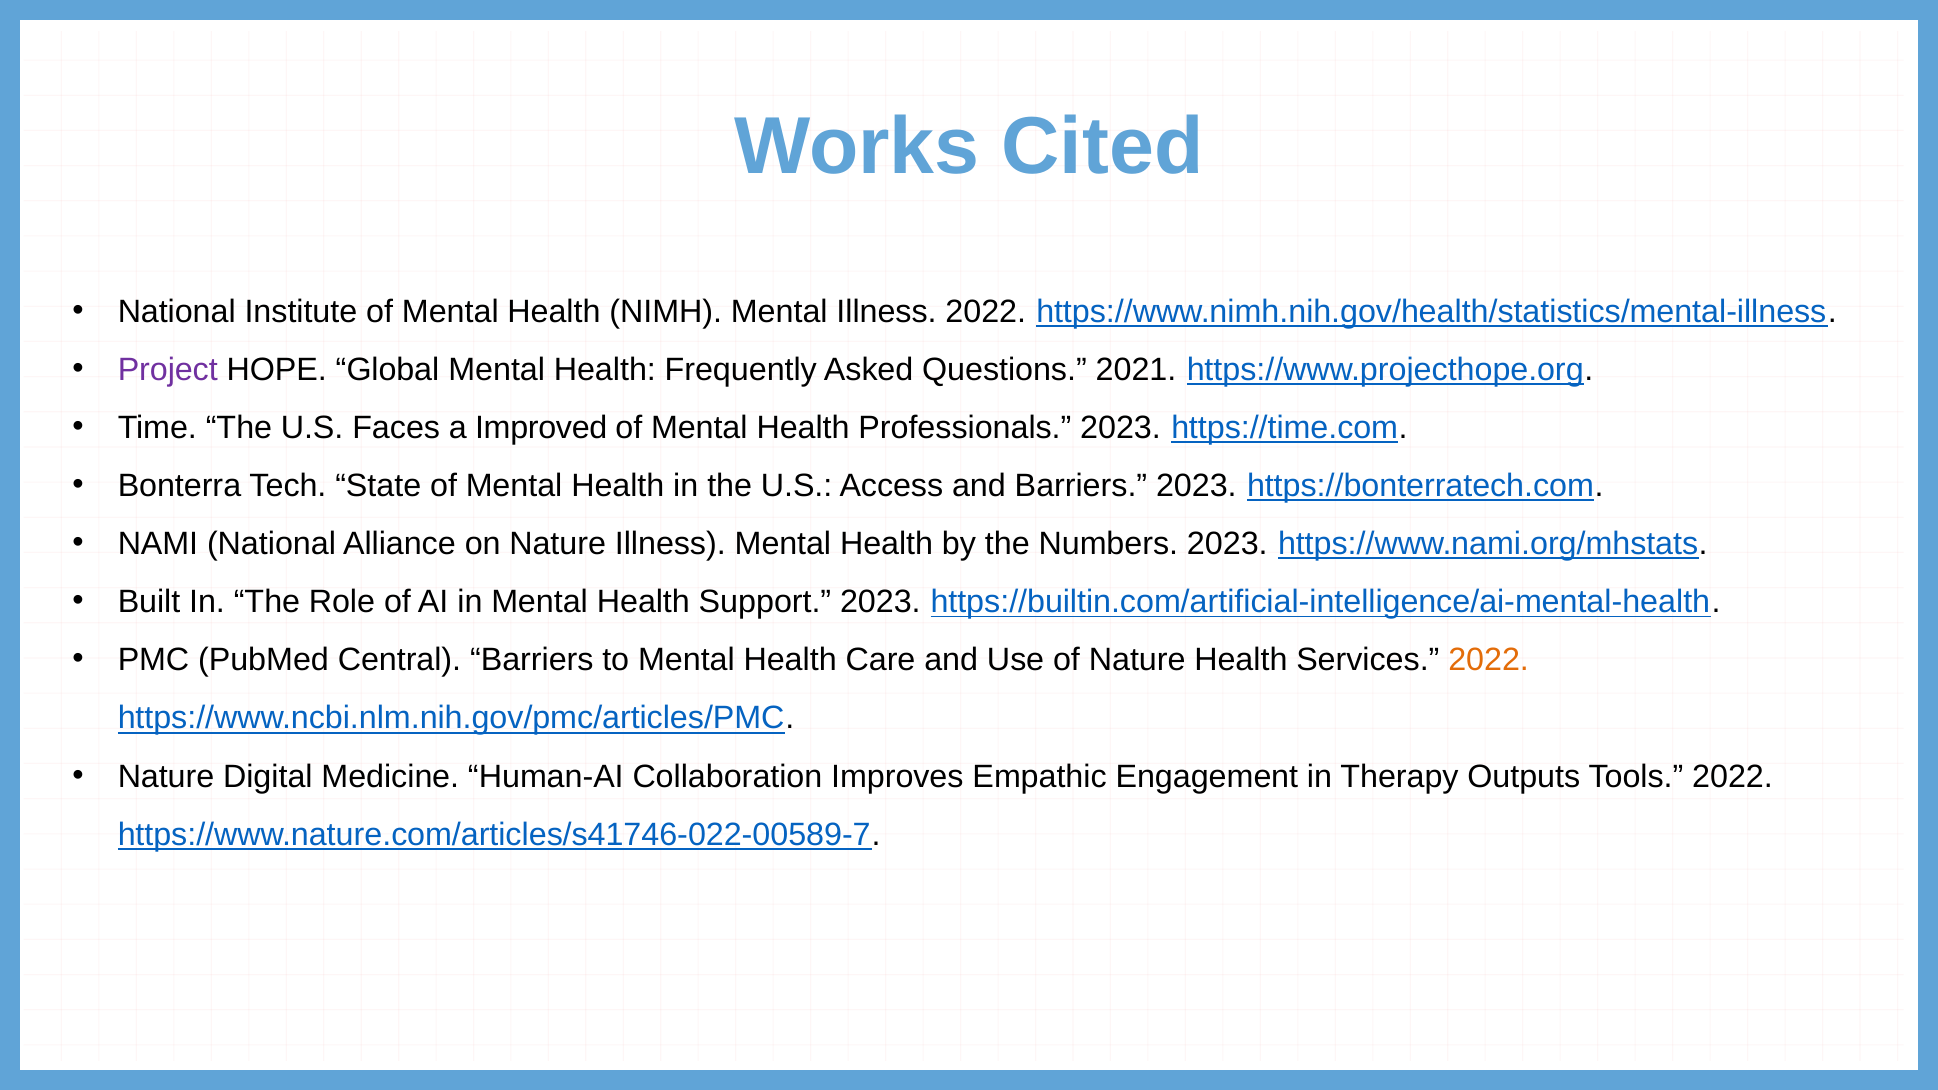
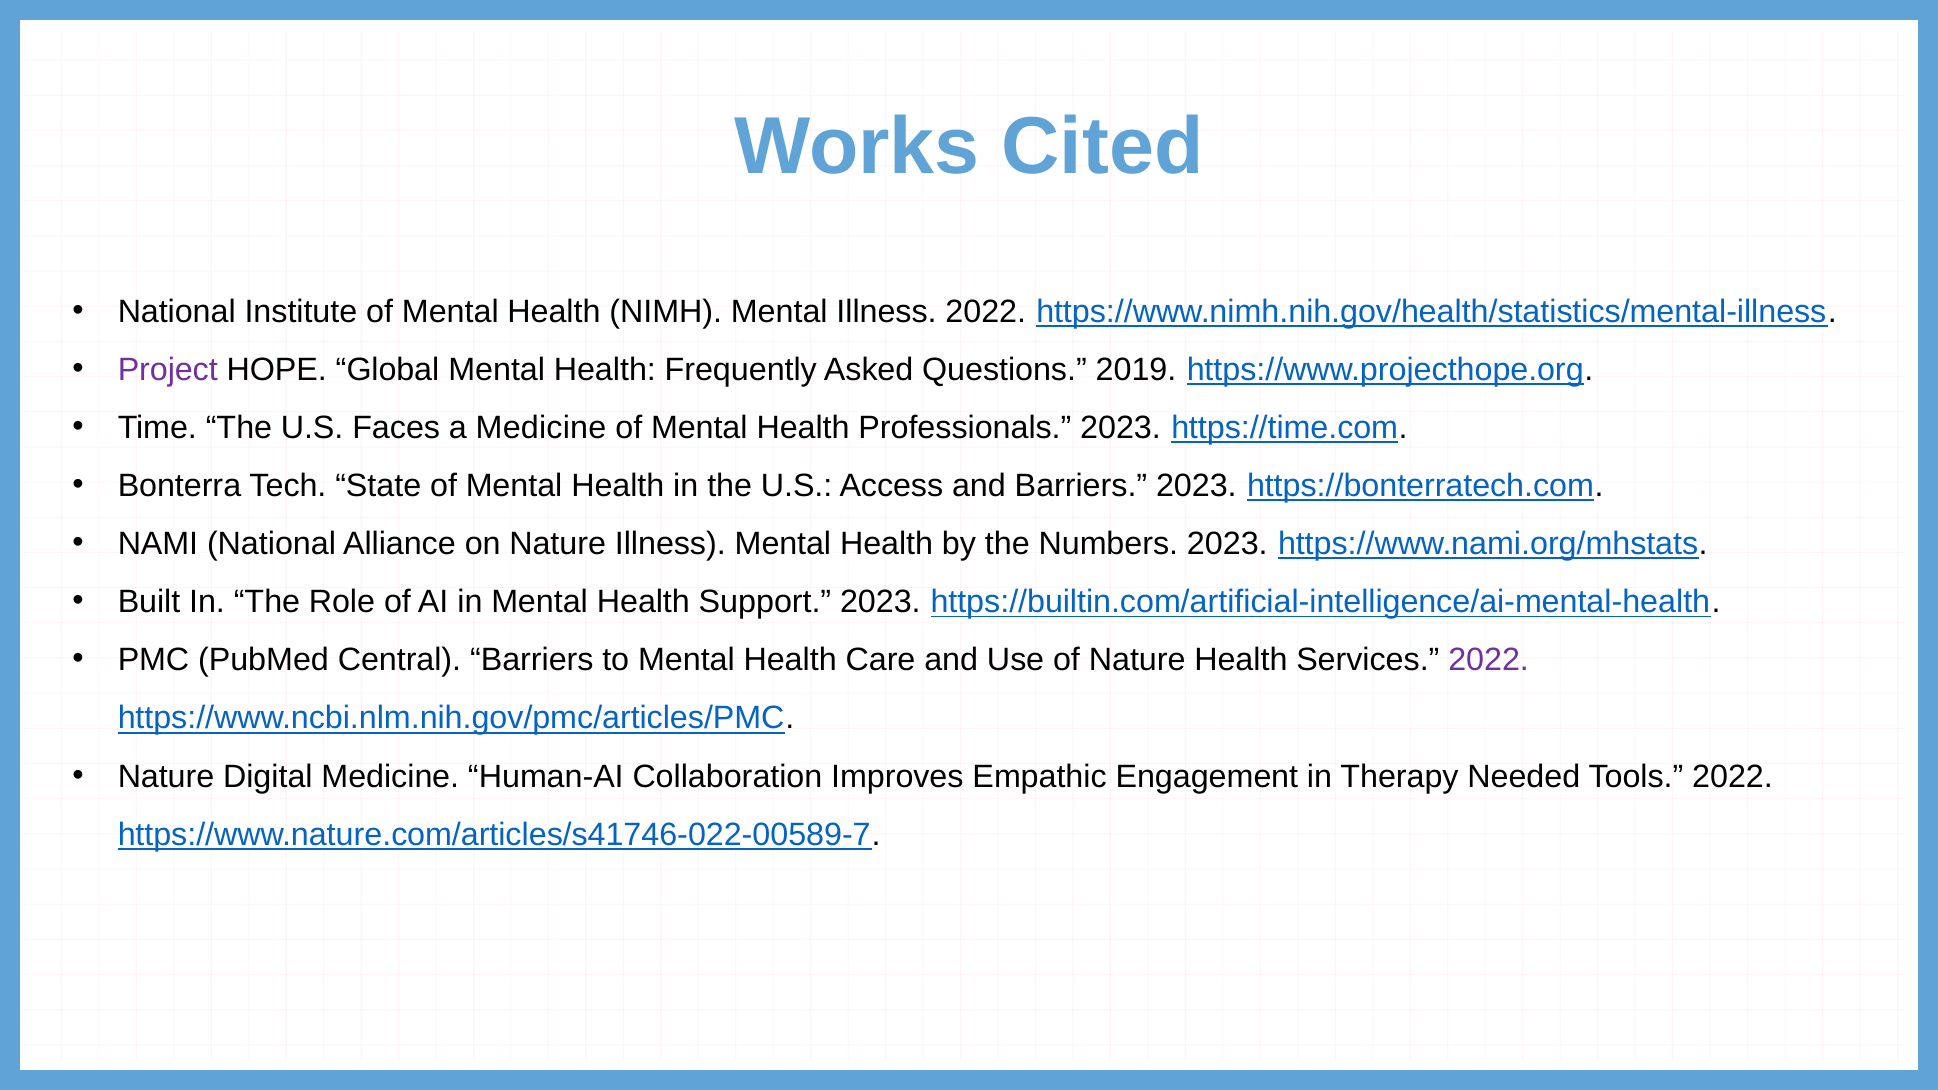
2021: 2021 -> 2019
a Improved: Improved -> Medicine
2022 at (1489, 660) colour: orange -> purple
Outputs: Outputs -> Needed
